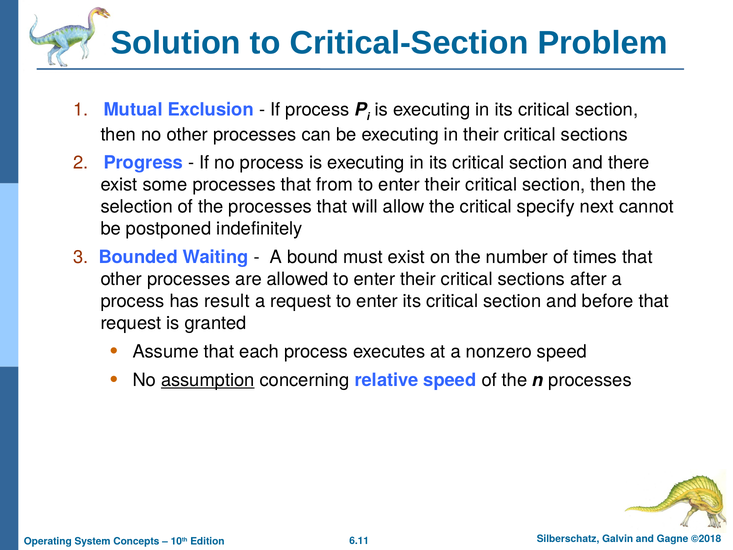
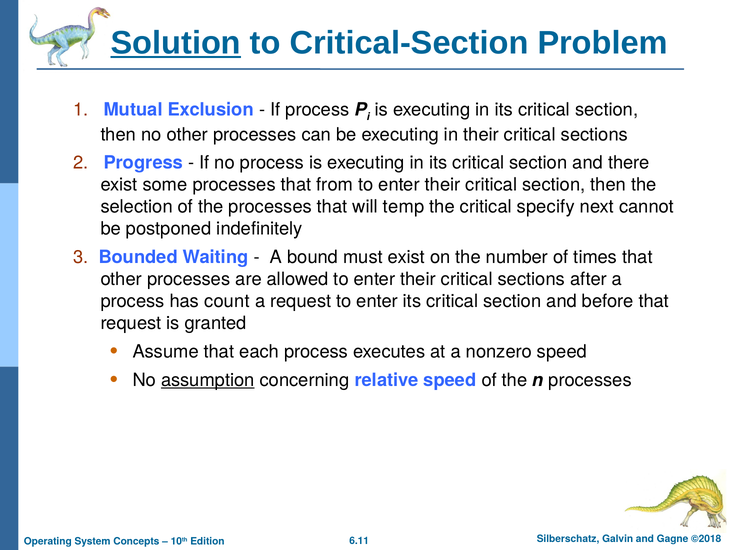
Solution underline: none -> present
allow: allow -> temp
result: result -> count
